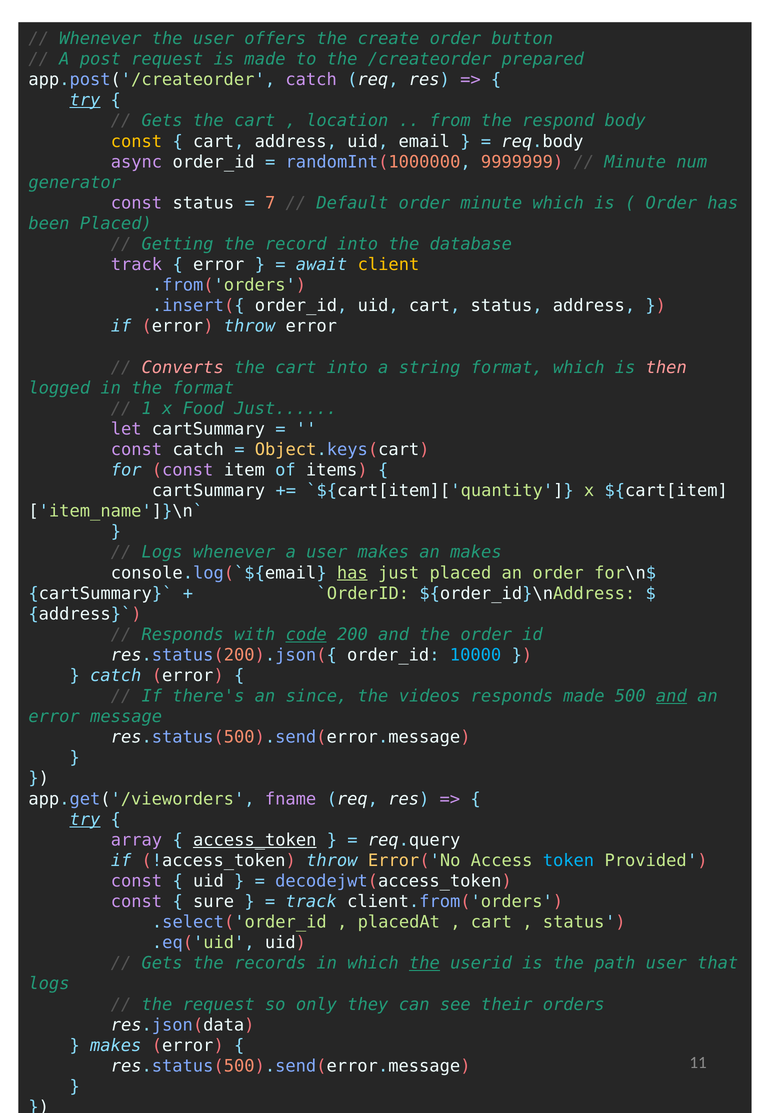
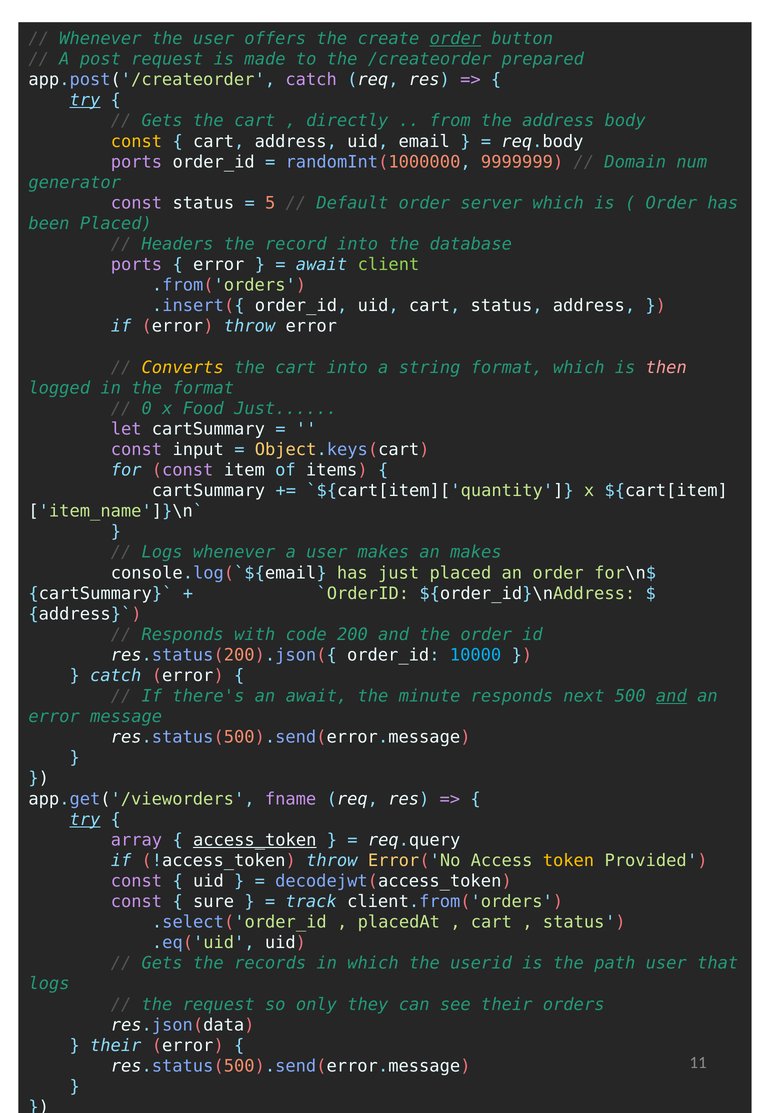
order at (455, 39) underline: none -> present
location: location -> directly
the respond: respond -> address
async at (136, 162): async -> ports
Minute at (635, 162): Minute -> Domain
7: 7 -> 5
order minute: minute -> server
Getting: Getting -> Headers
track at (136, 264): track -> ports
client colour: yellow -> light green
Converts colour: pink -> yellow
1: 1 -> 0
const catch: catch -> input
has at (352, 572) underline: present -> none
code underline: present -> none
an since: since -> await
videos: videos -> minute
responds made: made -> next
token colour: light blue -> yellow
the at (424, 963) underline: present -> none
makes at (116, 1045): makes -> their
